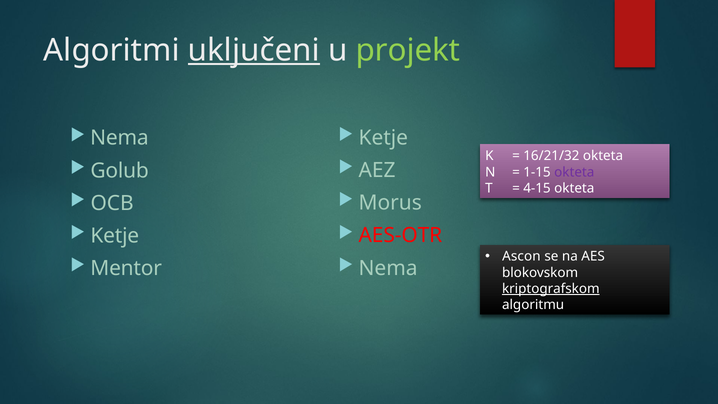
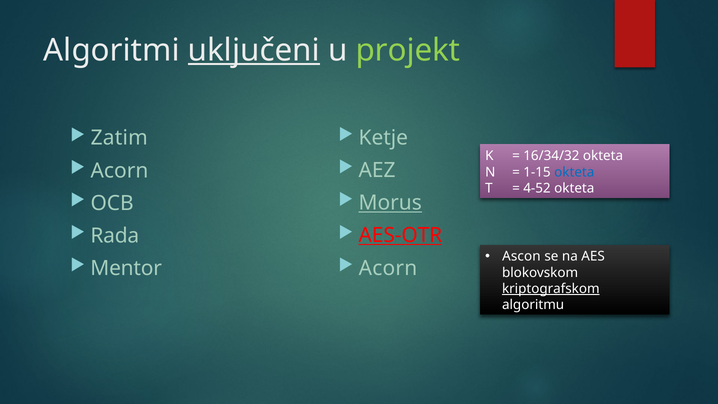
Nema at (119, 138): Nema -> Zatim
16/21/32: 16/21/32 -> 16/34/32
Golub at (120, 171): Golub -> Acorn
okteta at (574, 172) colour: purple -> blue
4-15: 4-15 -> 4-52
Morus underline: none -> present
AES-OTR underline: none -> present
Ketje at (115, 236): Ketje -> Rada
Nema at (388, 268): Nema -> Acorn
